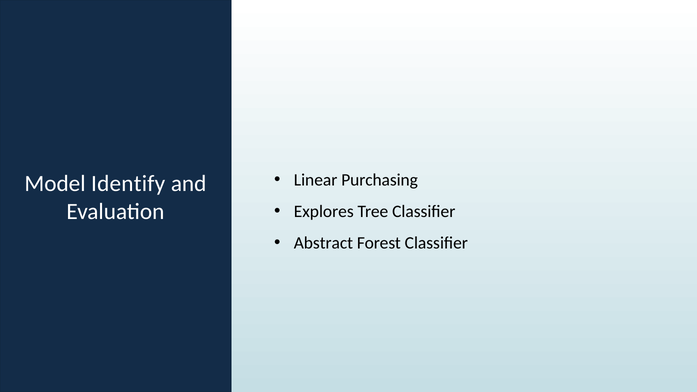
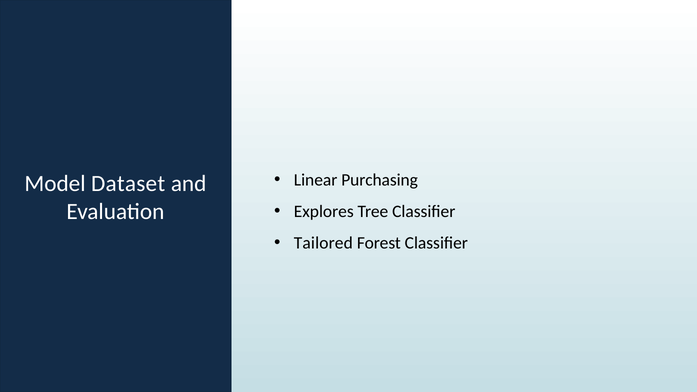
Identify: Identify -> Dataset
Abstract: Abstract -> Tailored
